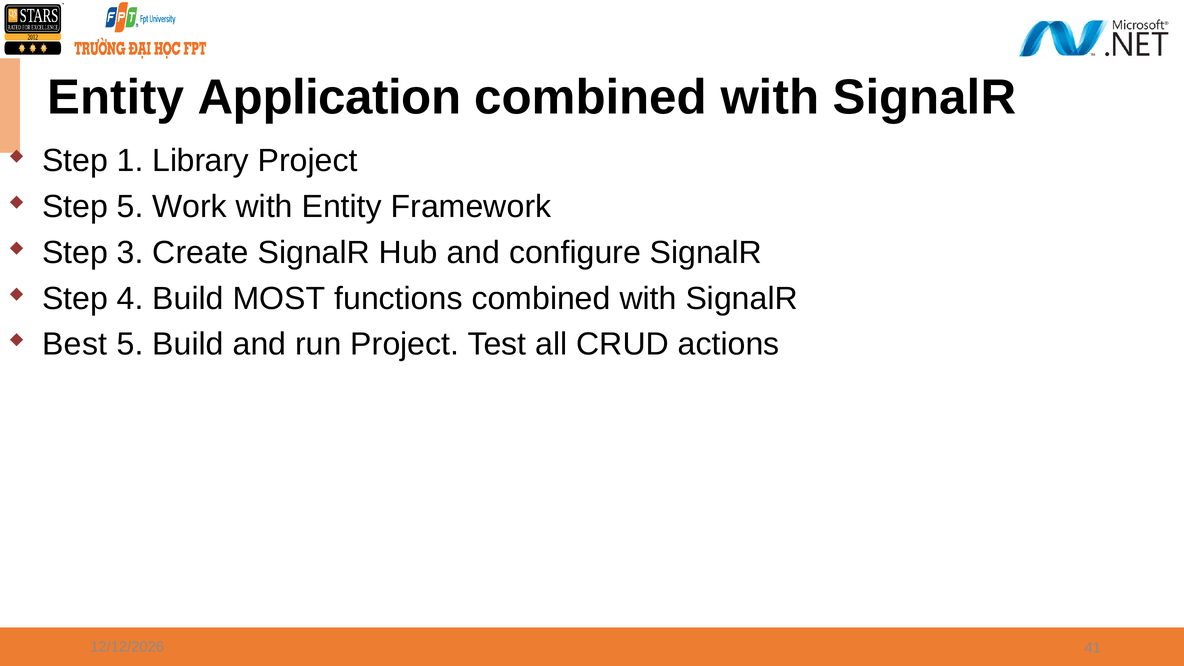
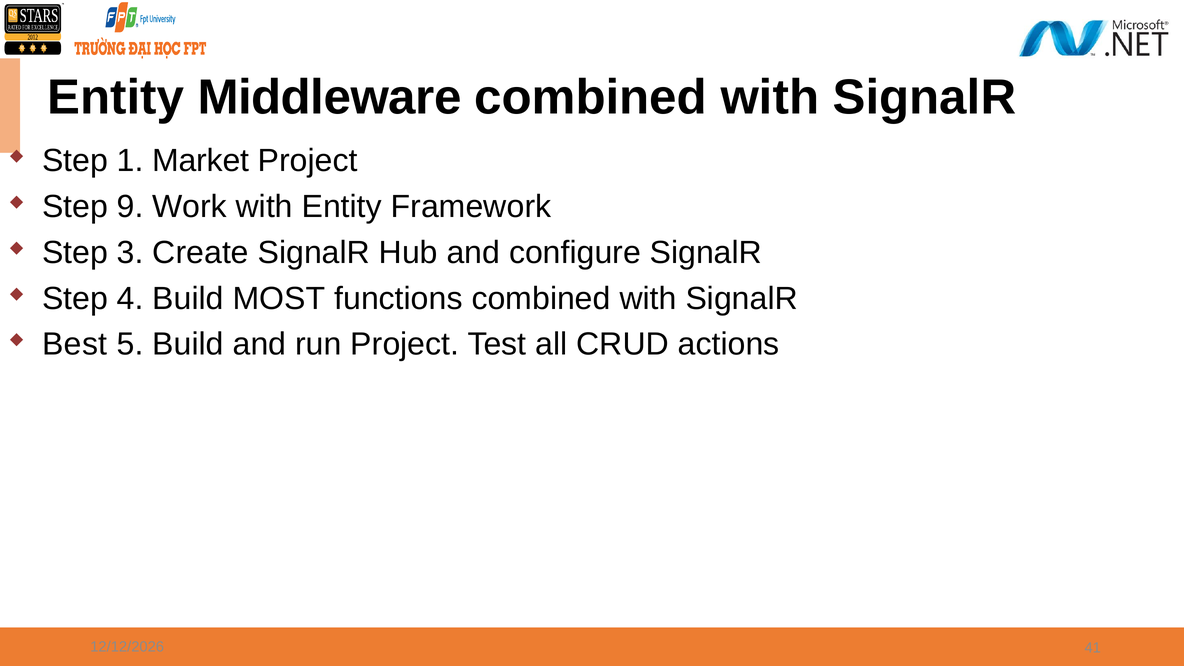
Application: Application -> Middleware
Library: Library -> Market
Step 5: 5 -> 9
